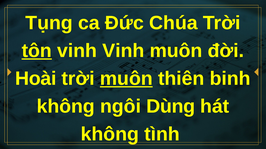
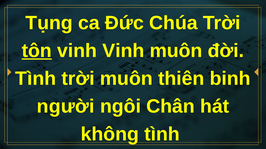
Hoài at (36, 79): Hoài -> Tình
muôn at (126, 79) underline: present -> none
không at (66, 107): không -> người
Dùng: Dùng -> Chân
